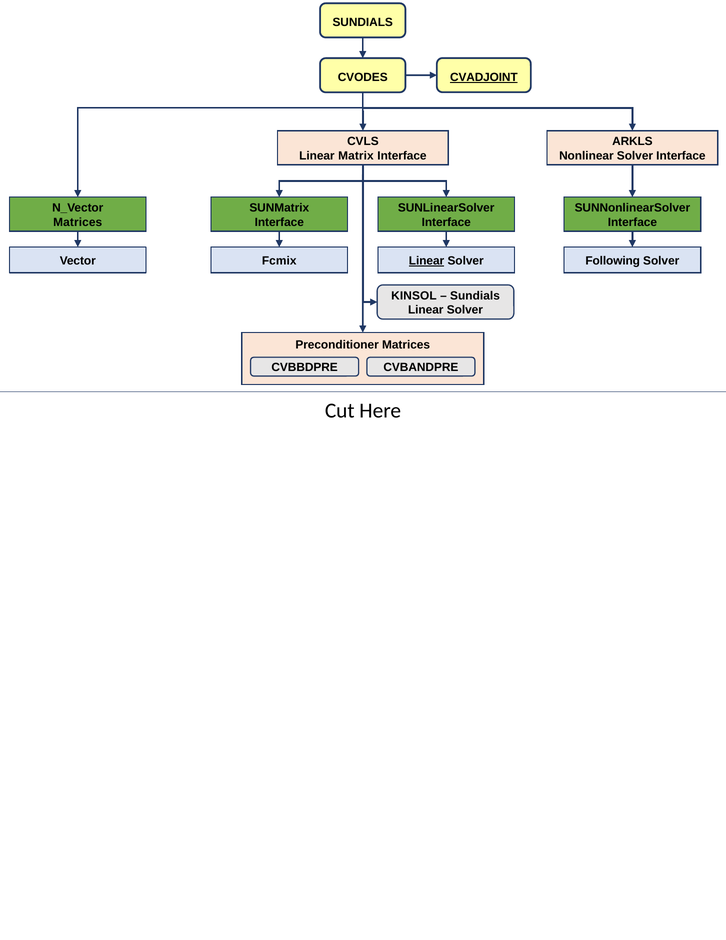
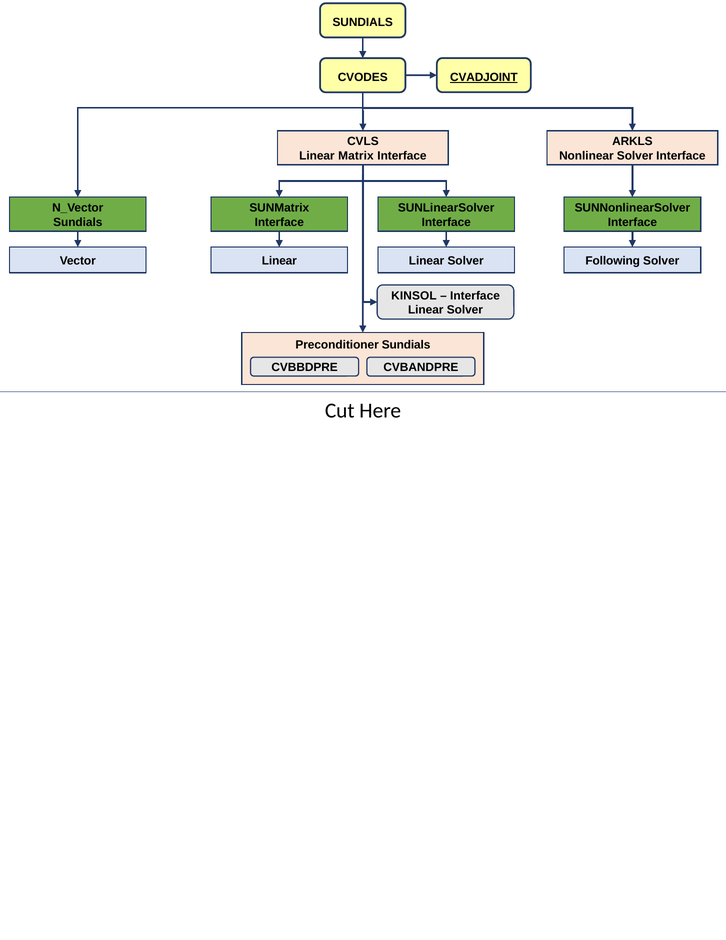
Matrices at (78, 222): Matrices -> Sundials
Fcmix at (279, 261): Fcmix -> Linear
Linear at (427, 261) underline: present -> none
Sundials at (475, 296): Sundials -> Interface
Preconditioner Matrices: Matrices -> Sundials
